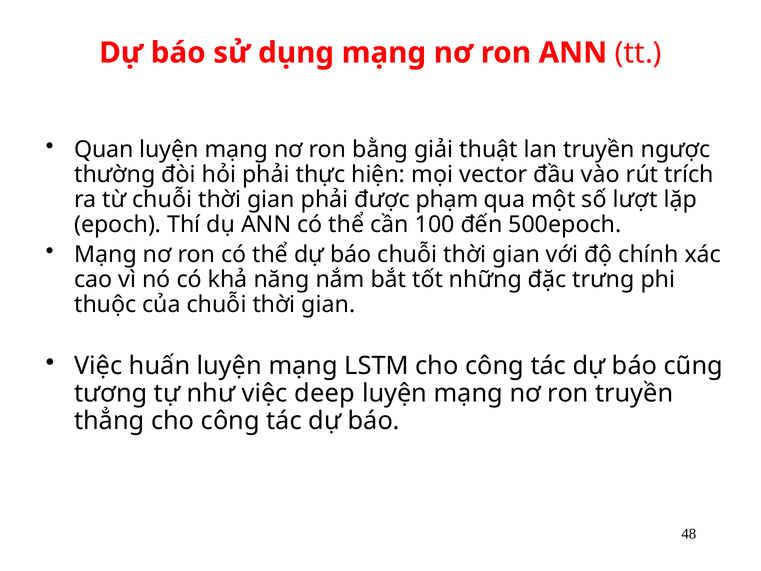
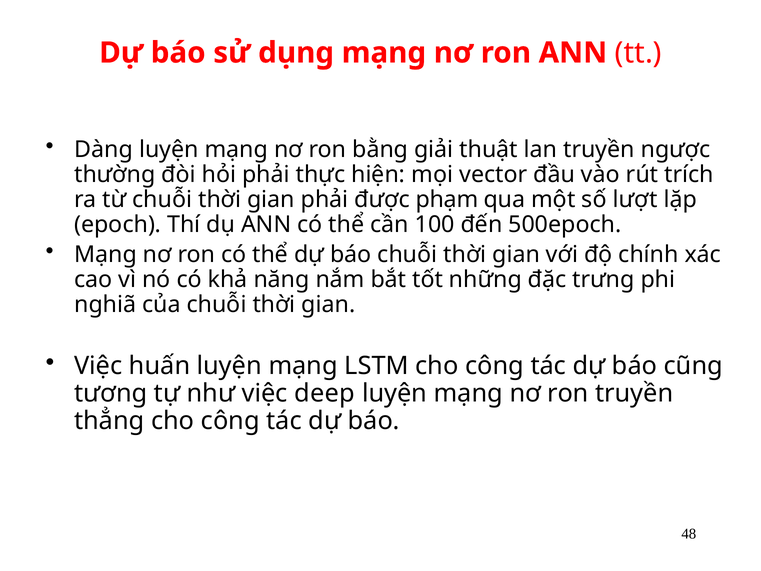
Quan: Quan -> Dàng
thuộc: thuộc -> nghiã
